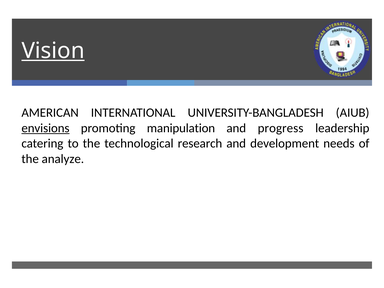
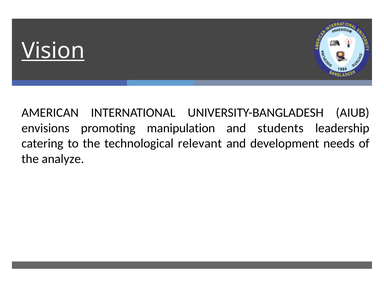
envisions underline: present -> none
progress: progress -> students
research: research -> relevant
